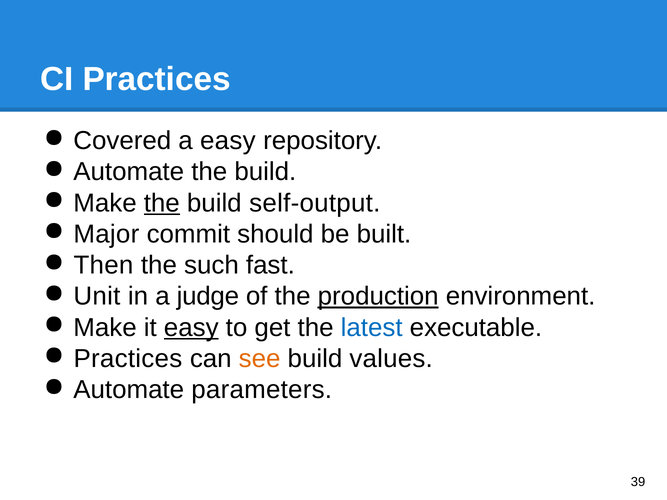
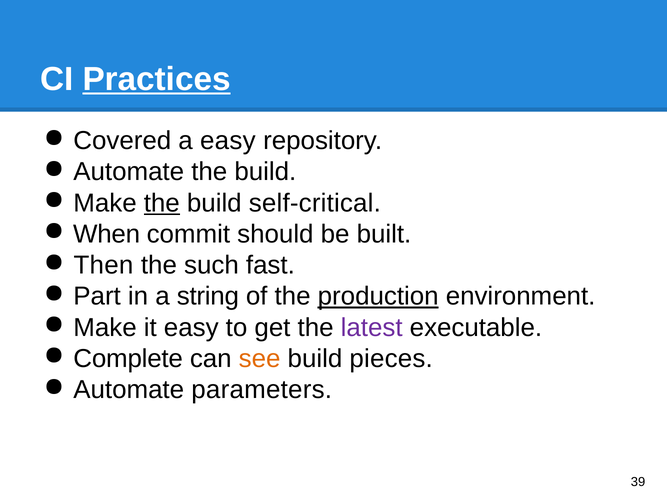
Practices at (157, 79) underline: none -> present
self-output: self-output -> self-critical
Major: Major -> When
Unit: Unit -> Part
judge: judge -> string
easy at (191, 328) underline: present -> none
latest colour: blue -> purple
Practices at (128, 359): Practices -> Complete
values: values -> pieces
